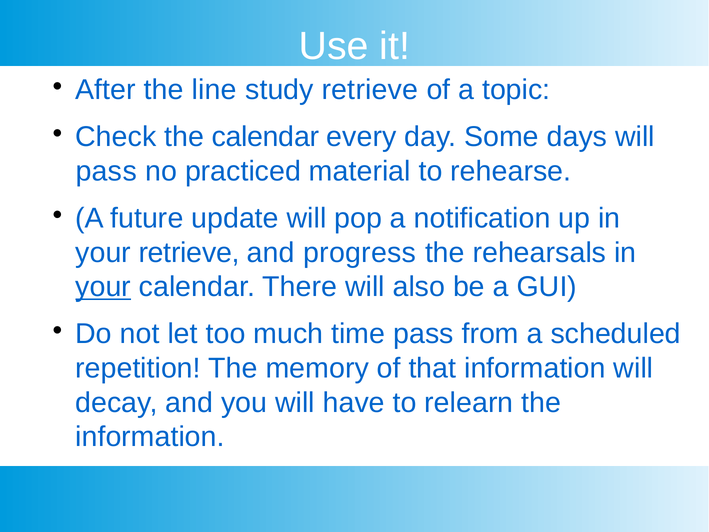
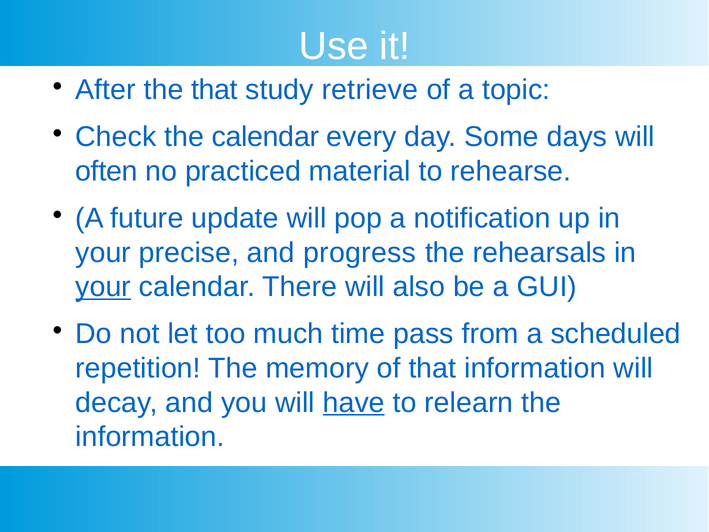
the line: line -> that
pass at (106, 171): pass -> often
your retrieve: retrieve -> precise
have underline: none -> present
